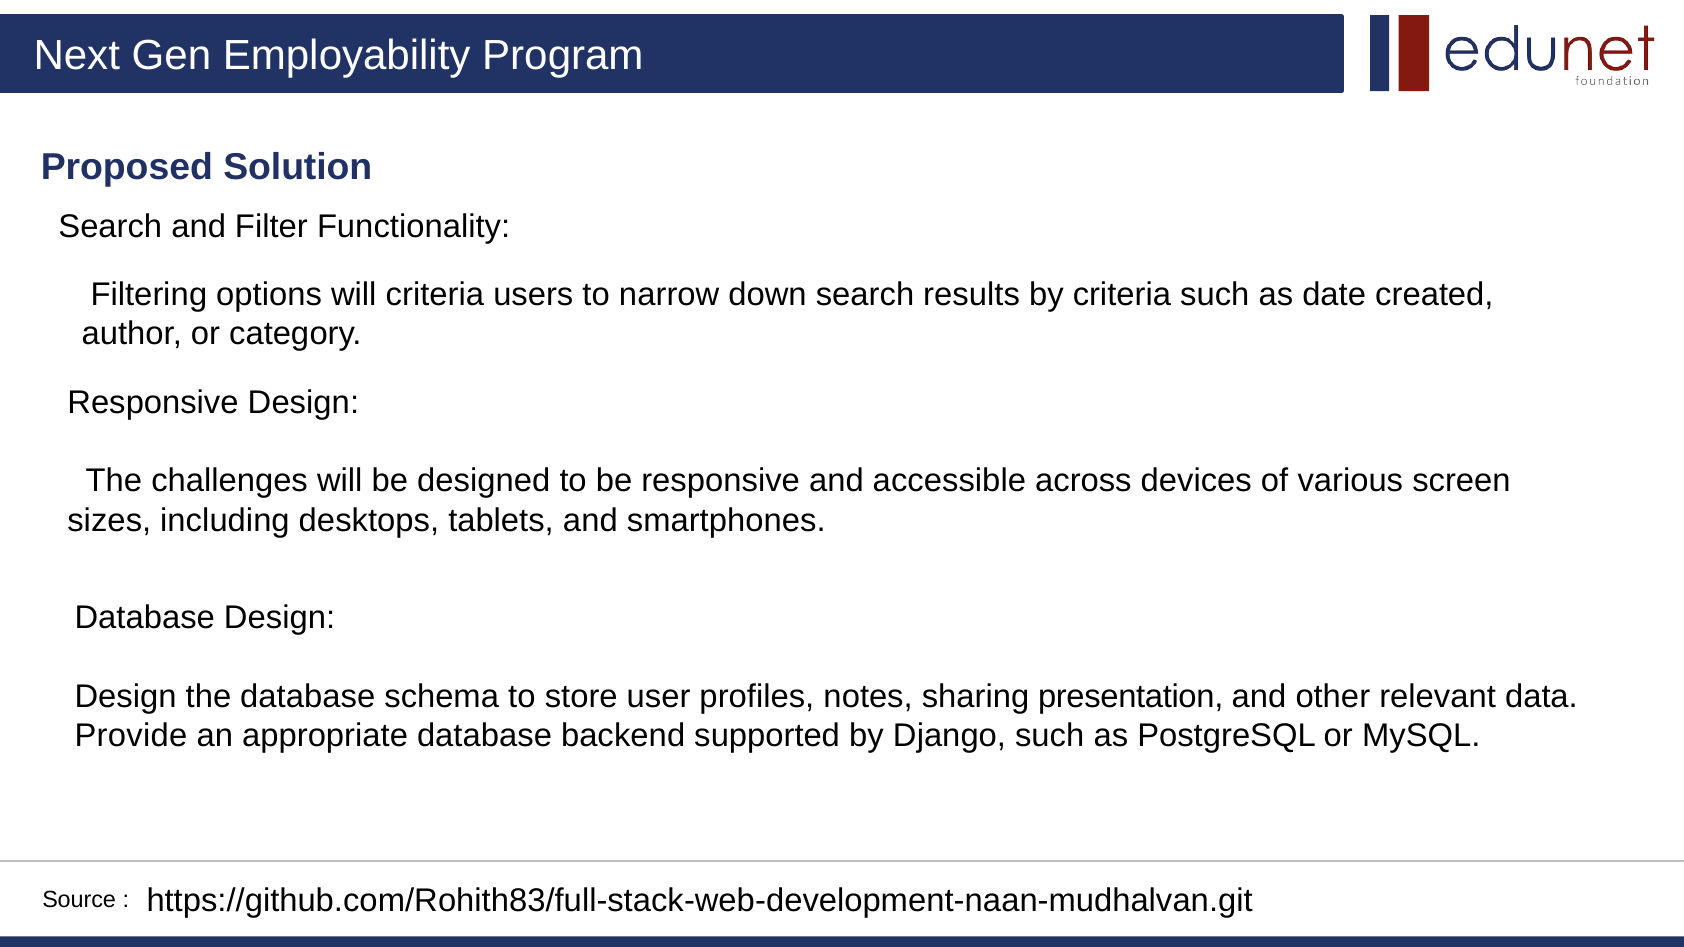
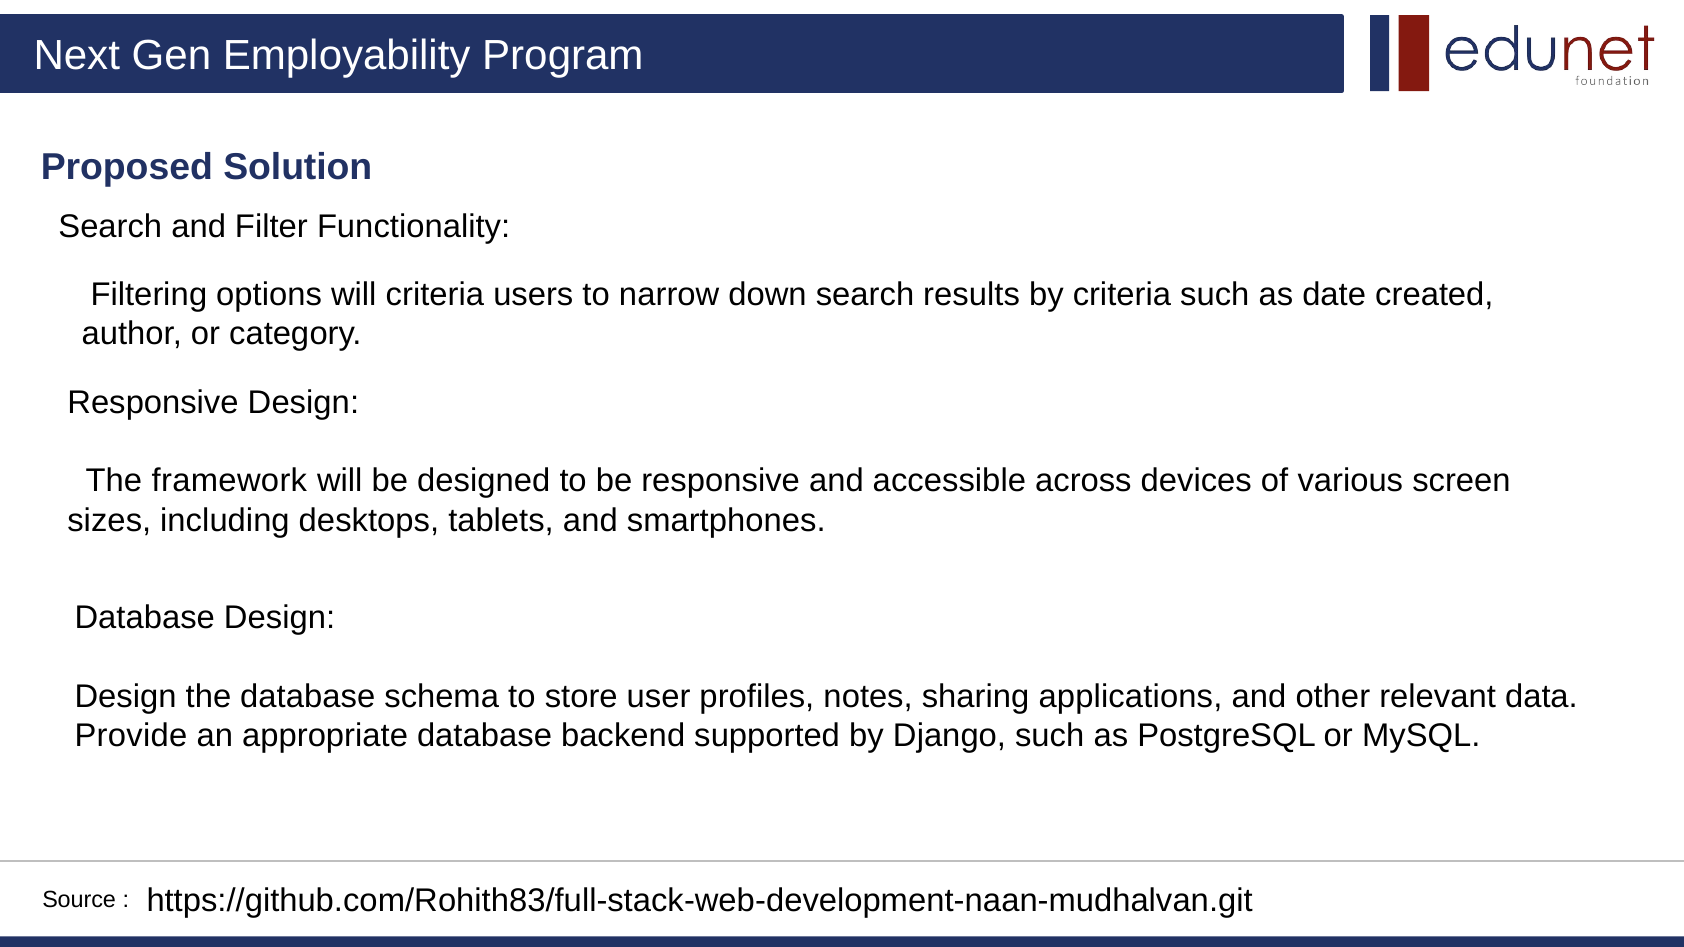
challenges: challenges -> framework
presentation: presentation -> applications
